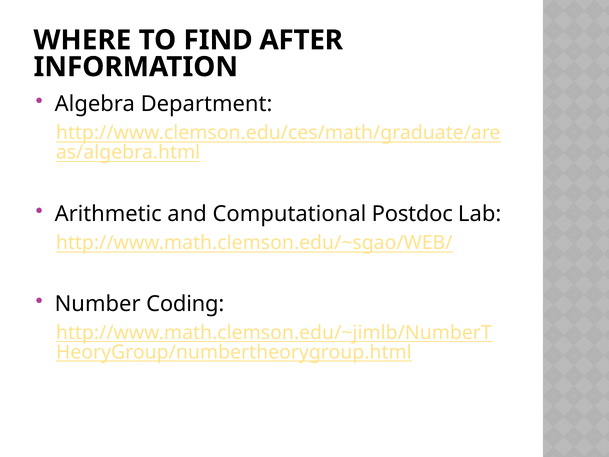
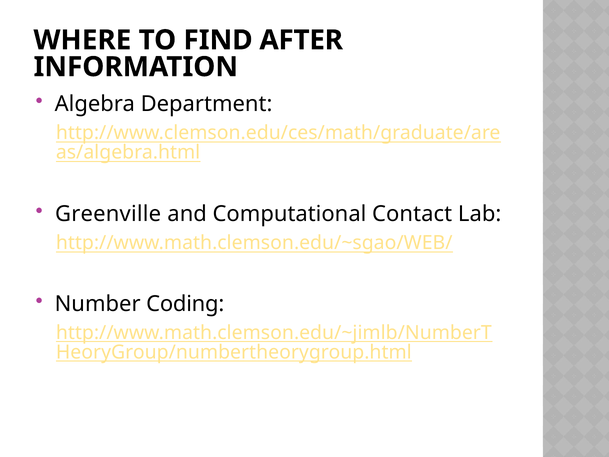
Arithmetic: Arithmetic -> Greenville
Postdoc: Postdoc -> Contact
